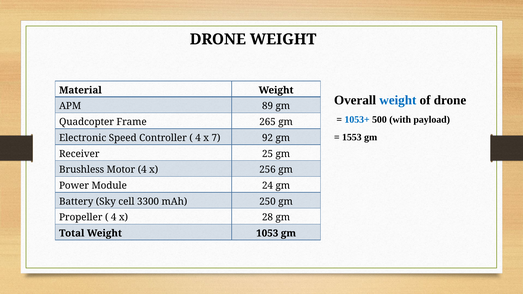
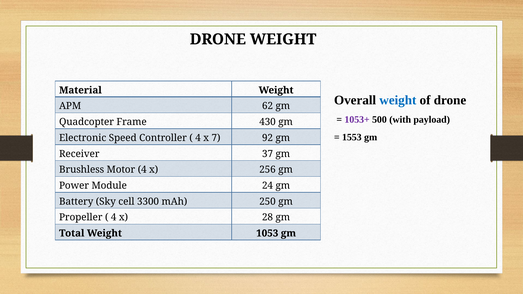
89: 89 -> 62
1053+ colour: blue -> purple
265: 265 -> 430
25: 25 -> 37
